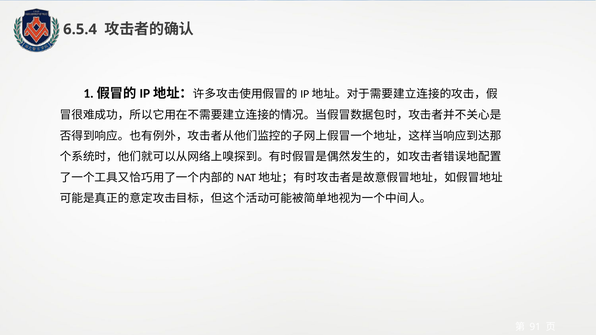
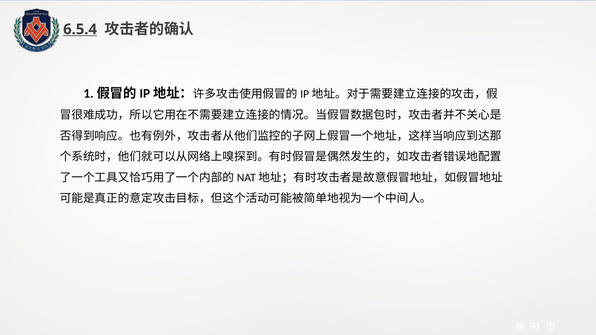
6.5.4 underline: none -> present
